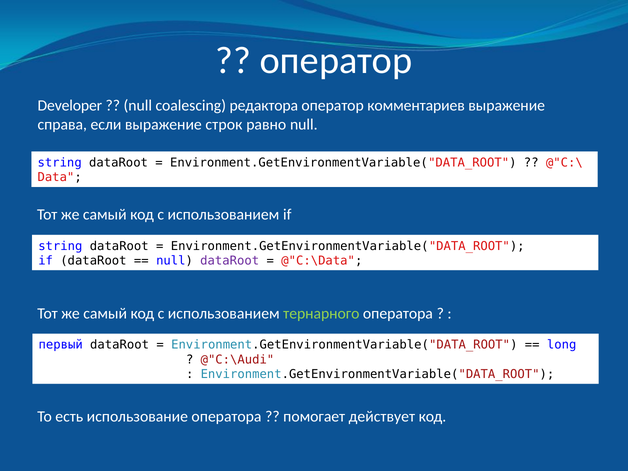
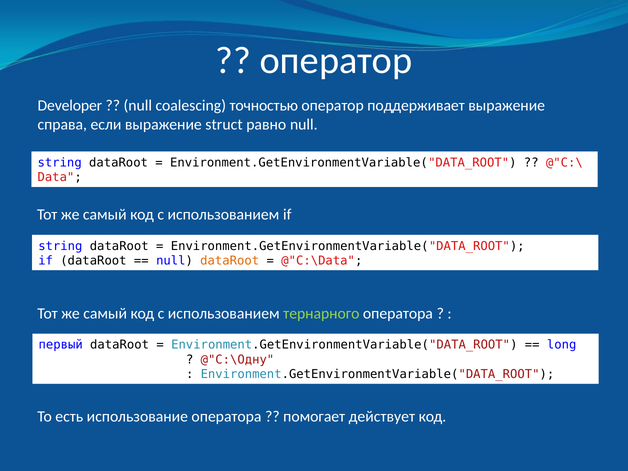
редактора: редактора -> точностью
комментариев: комментариев -> поддерживает
строк: строк -> struct
dataRoot at (230, 261) colour: purple -> orange
@"C:\Audi: @"C:\Audi -> @"C:\Одну
